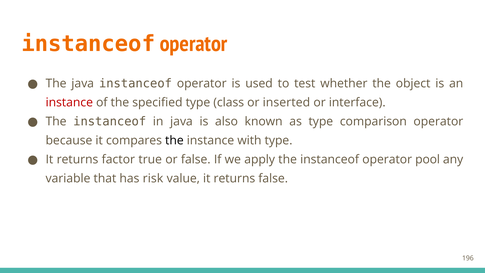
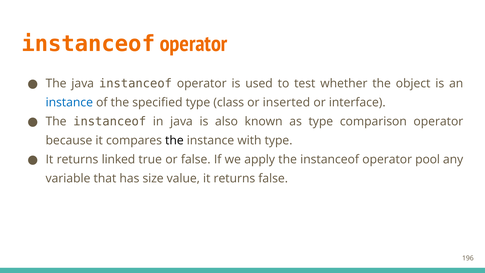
instance at (69, 102) colour: red -> blue
factor: factor -> linked
risk: risk -> size
